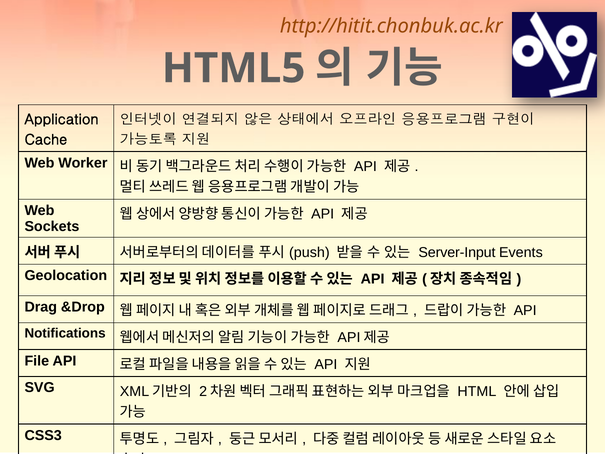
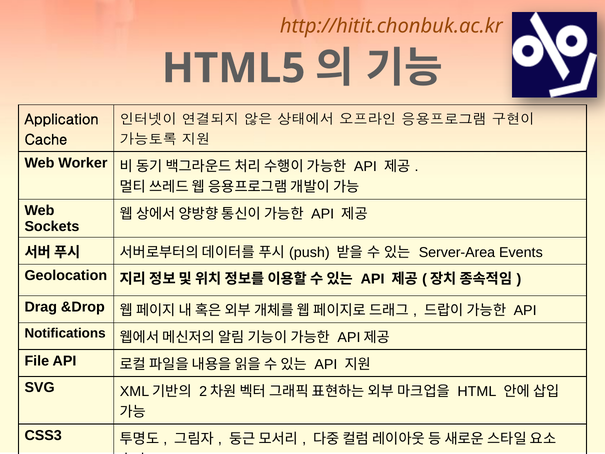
Server-Input: Server-Input -> Server-Area
